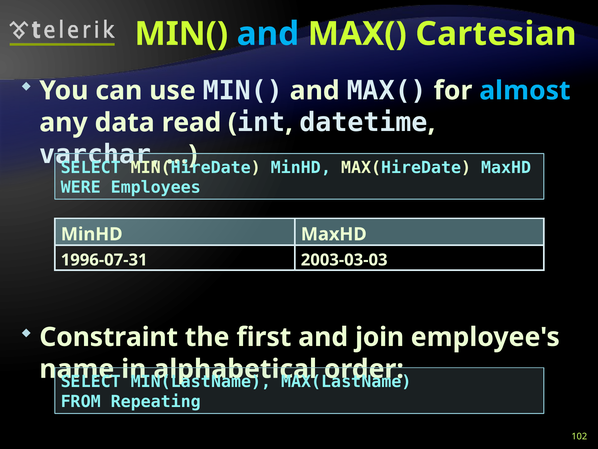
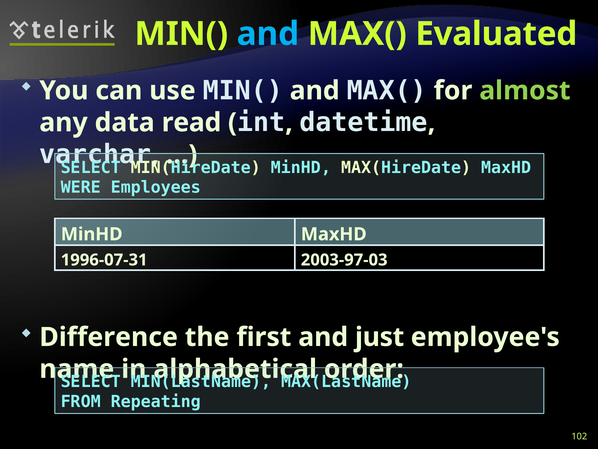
Cartesian: Cartesian -> Evaluated
almost colour: light blue -> light green
2003-03-03: 2003-03-03 -> 2003-97-03
Constraint: Constraint -> Difference
join: join -> just
